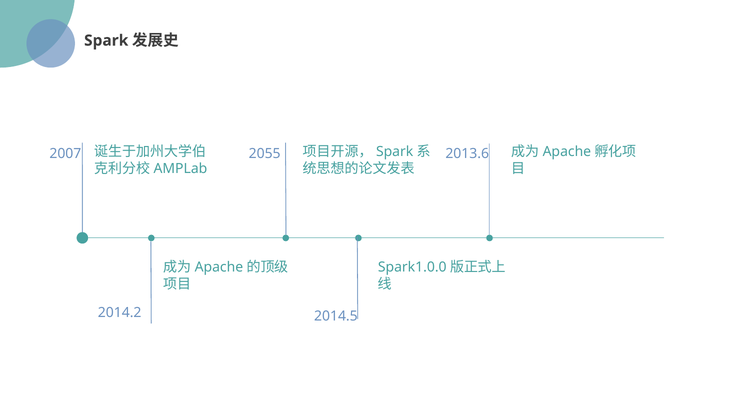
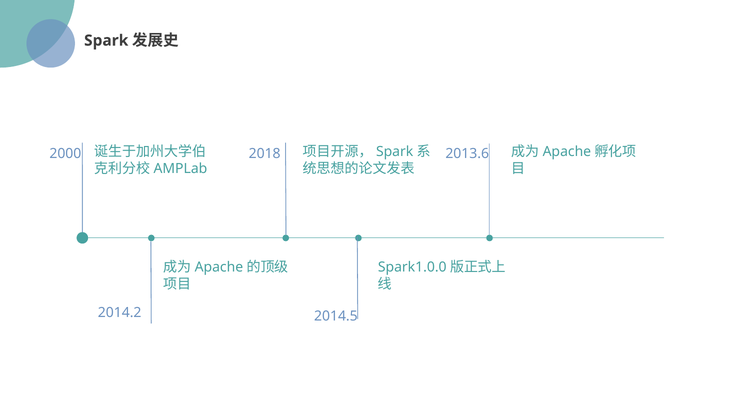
2007: 2007 -> 2000
2055: 2055 -> 2018
